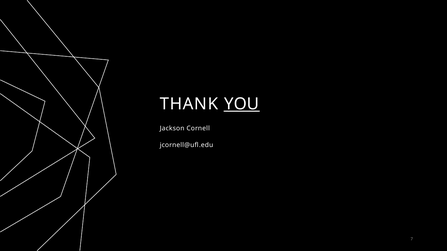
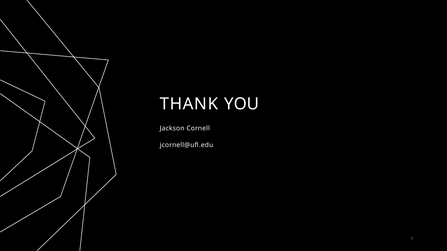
YOU underline: present -> none
